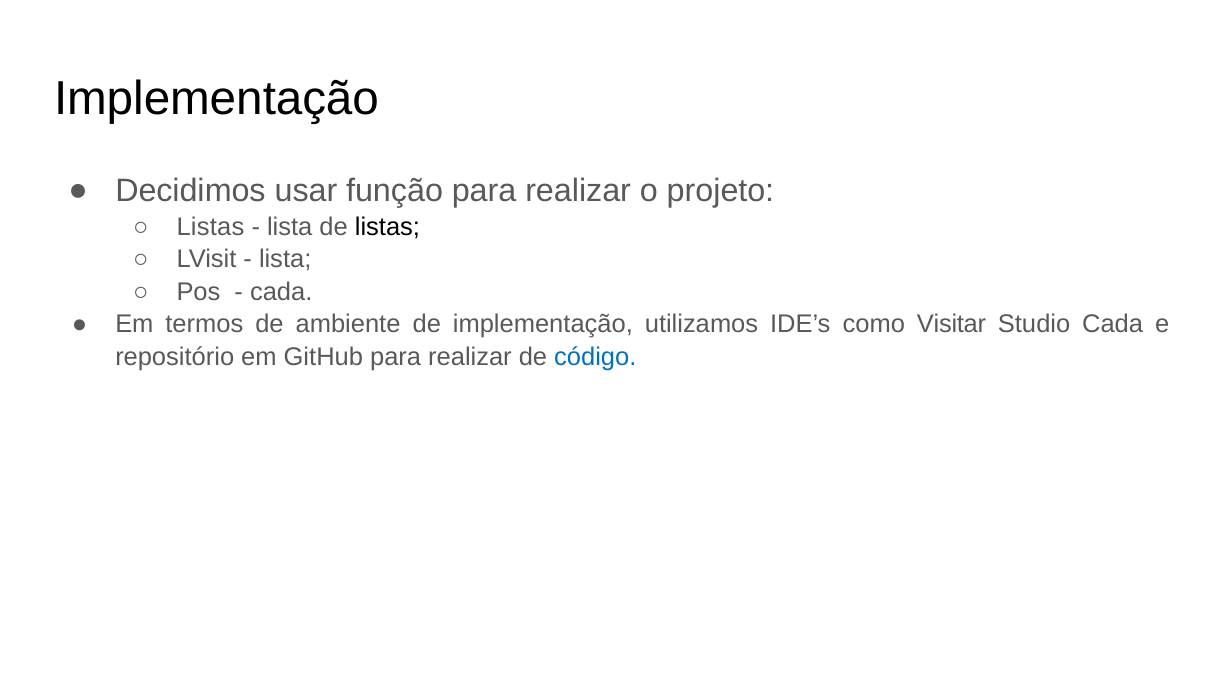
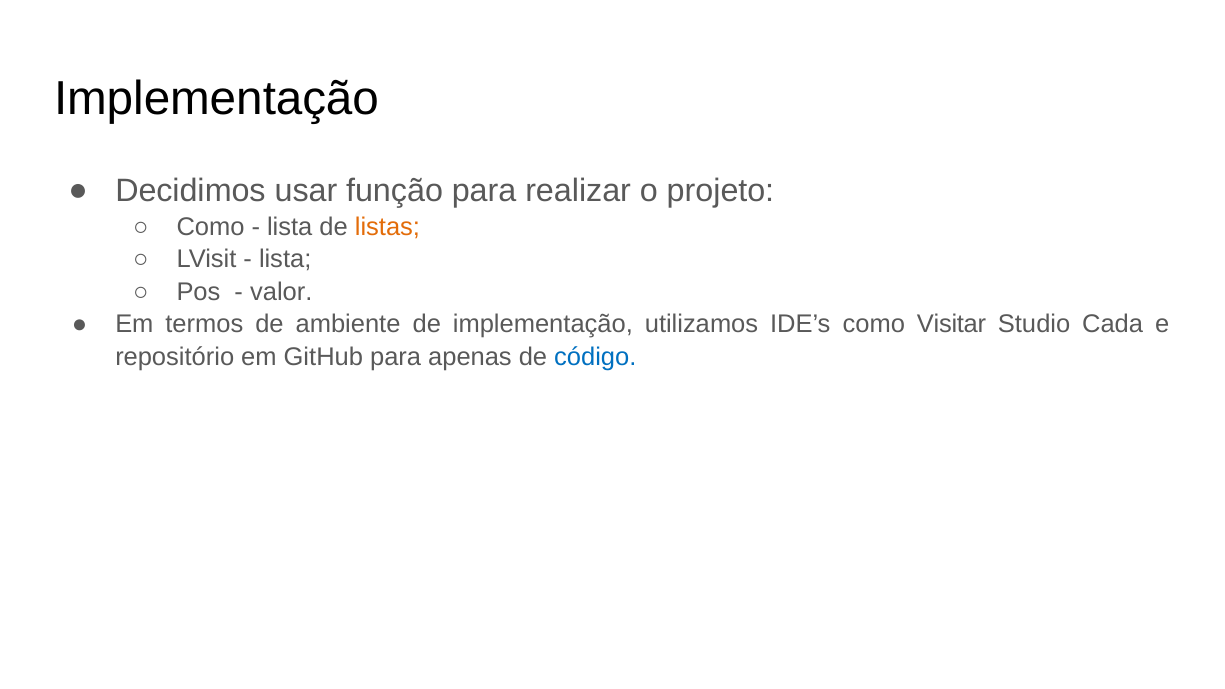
Listas at (210, 227): Listas -> Como
listas at (387, 227) colour: black -> orange
cada at (281, 292): cada -> valor
GitHub para realizar: realizar -> apenas
